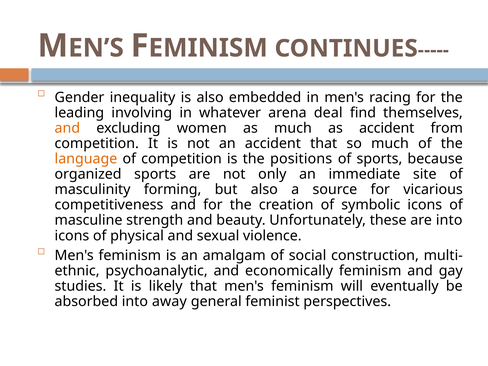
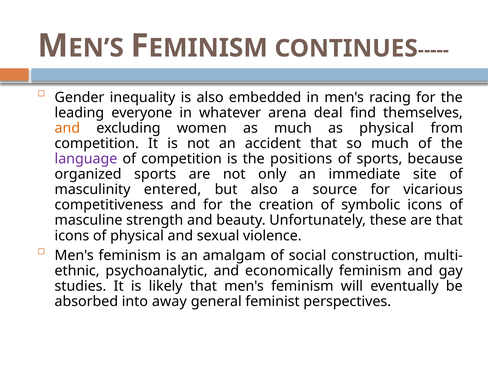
involving: involving -> everyone
as accident: accident -> physical
language colour: orange -> purple
forming: forming -> entered
are into: into -> that
